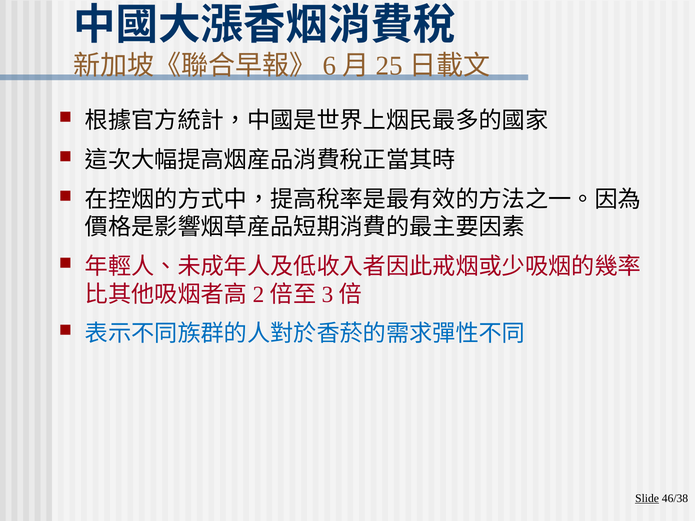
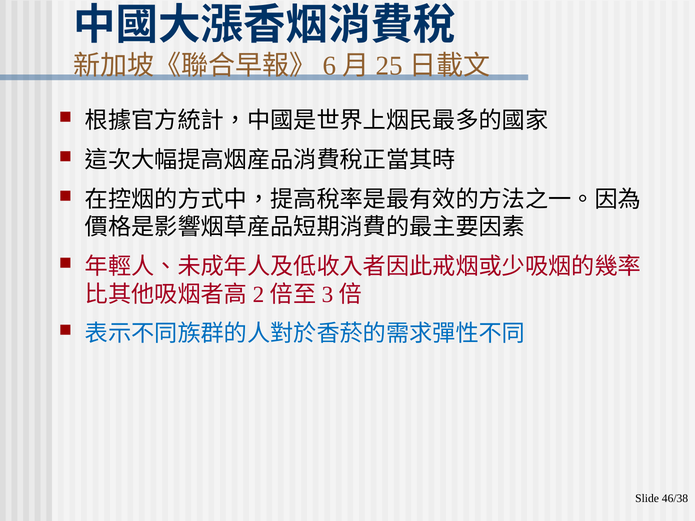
Slide underline: present -> none
